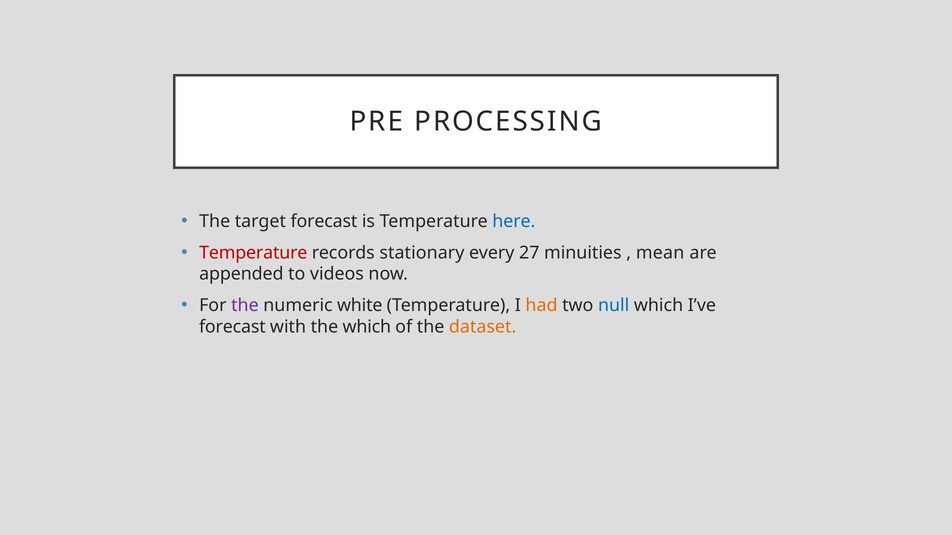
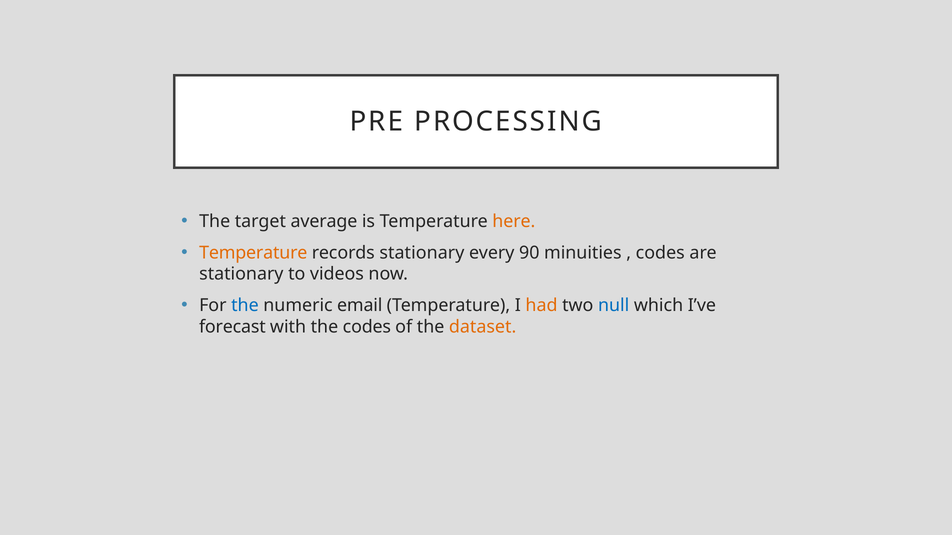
target forecast: forecast -> average
here colour: blue -> orange
Temperature at (253, 253) colour: red -> orange
27: 27 -> 90
mean at (660, 253): mean -> codes
appended at (241, 274): appended -> stationary
the at (245, 306) colour: purple -> blue
white: white -> email
the which: which -> codes
